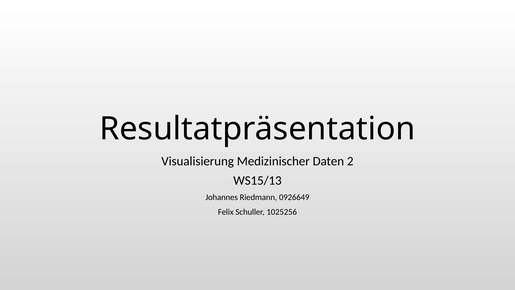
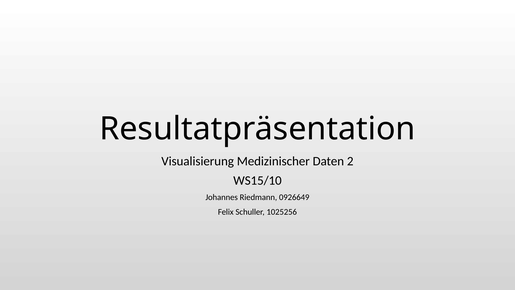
WS15/13: WS15/13 -> WS15/10
